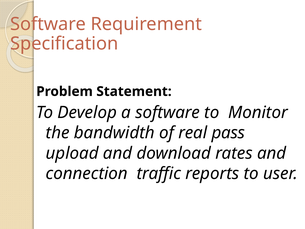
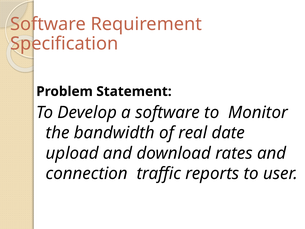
pass: pass -> date
